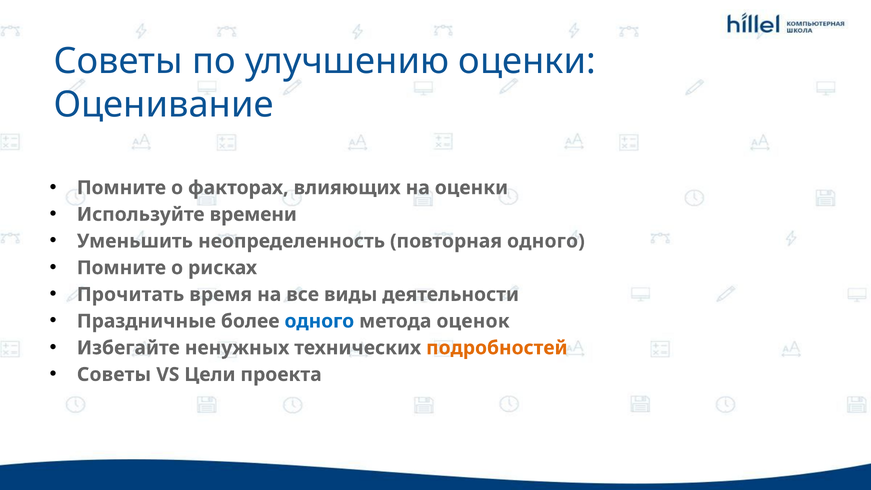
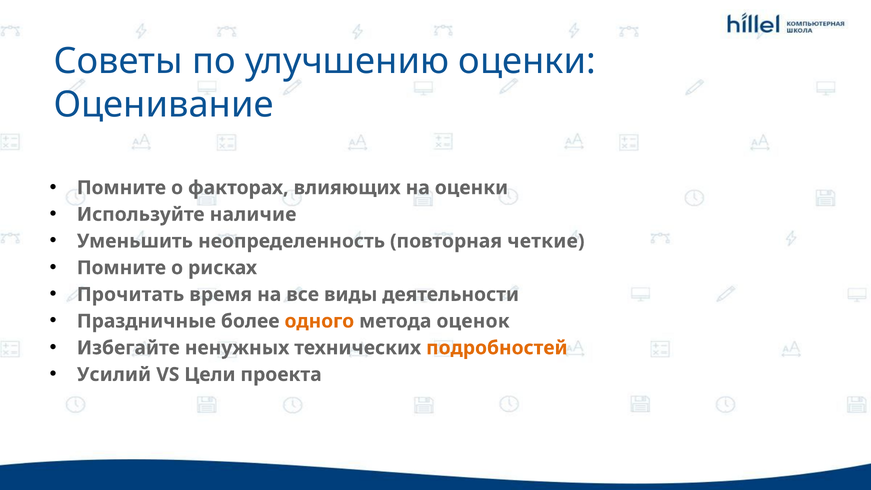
времени: времени -> наличие
повторная одного: одного -> четкие
одного at (319, 321) colour: blue -> orange
Советы at (114, 375): Советы -> Усилий
